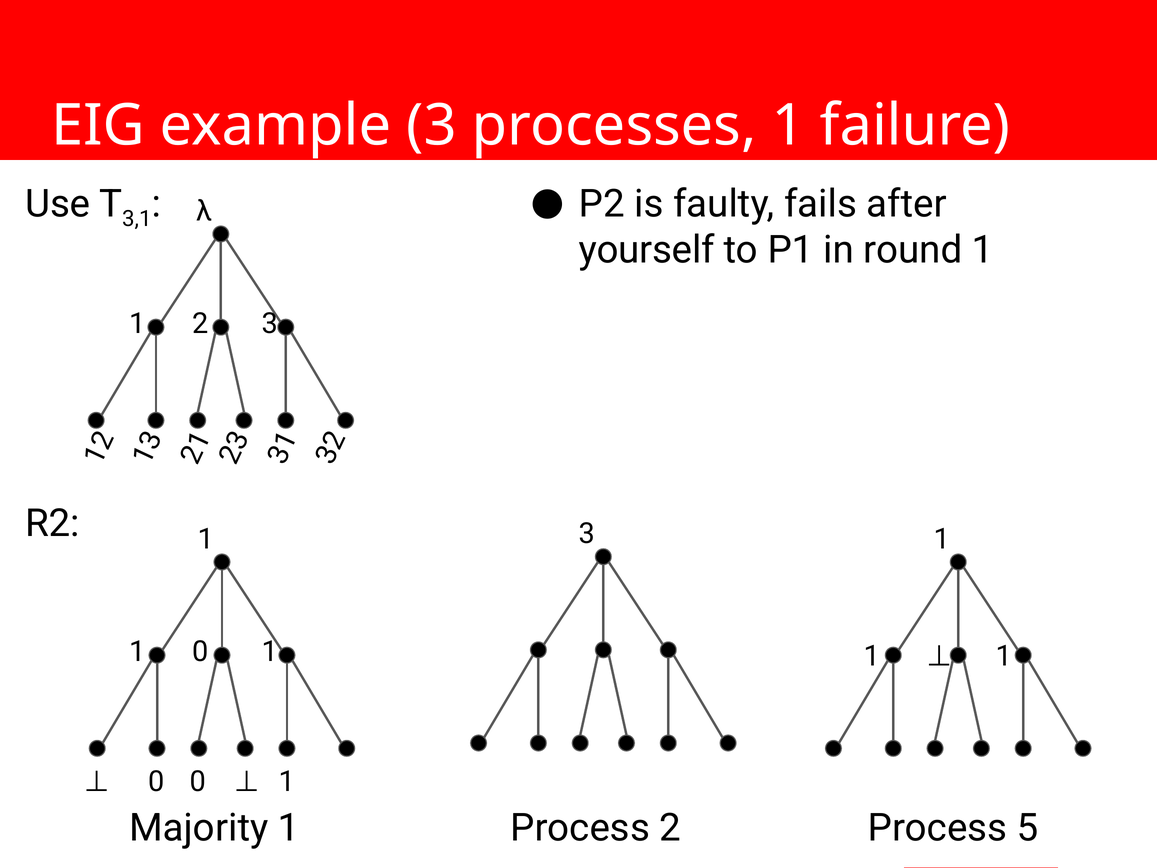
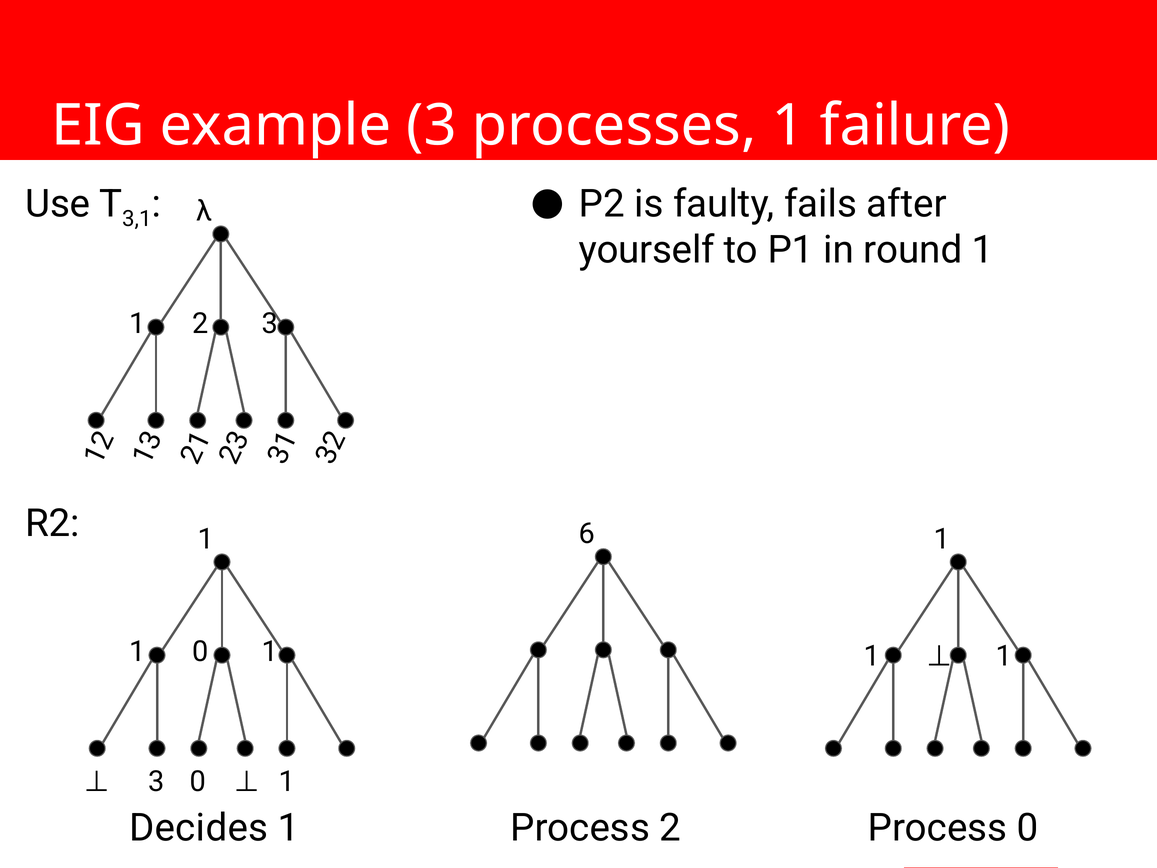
3 at (587, 534): 3 -> 6
0 at (156, 782): 0 -> 3
Majority: Majority -> Decides
5 at (1028, 828): 5 -> 0
